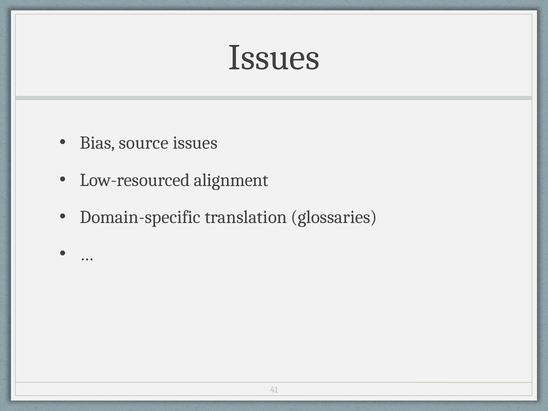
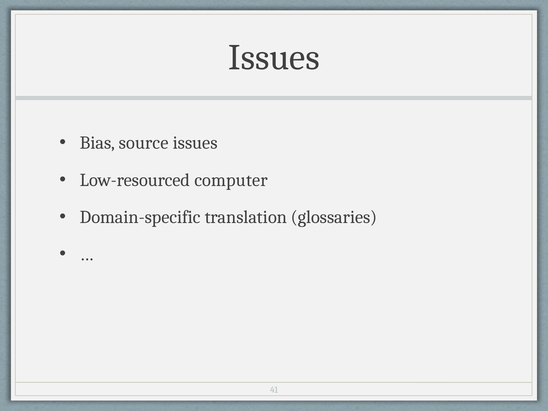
alignment: alignment -> computer
